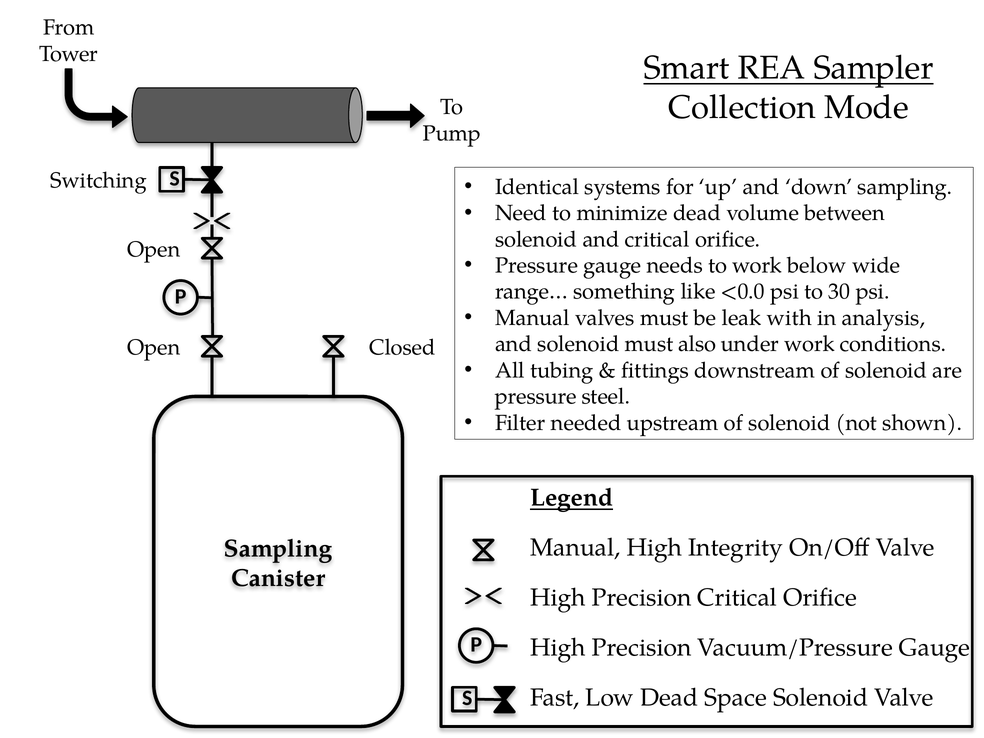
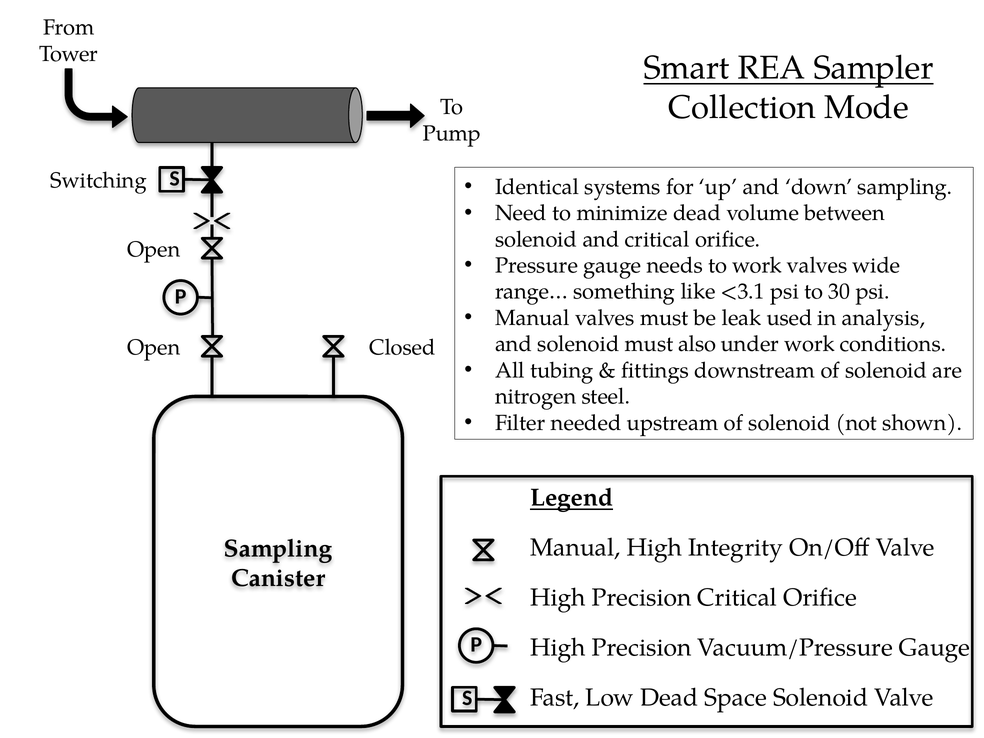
work below: below -> valves
<0.0: <0.0 -> <3.1
with: with -> used
pressure at (536, 397): pressure -> nitrogen
